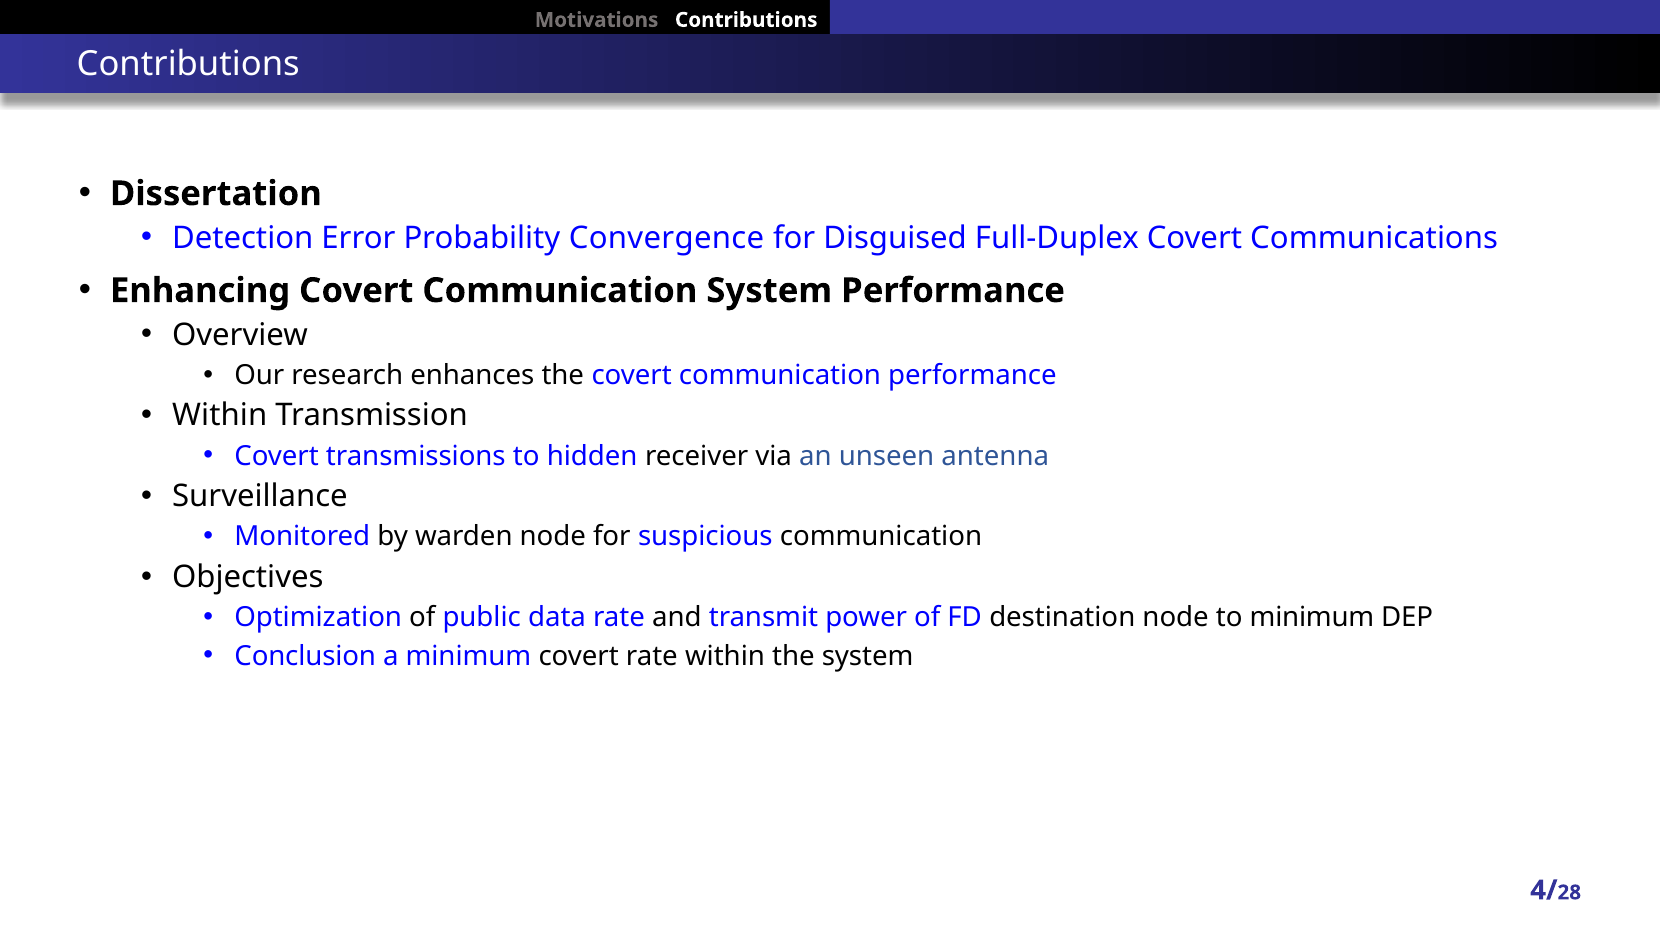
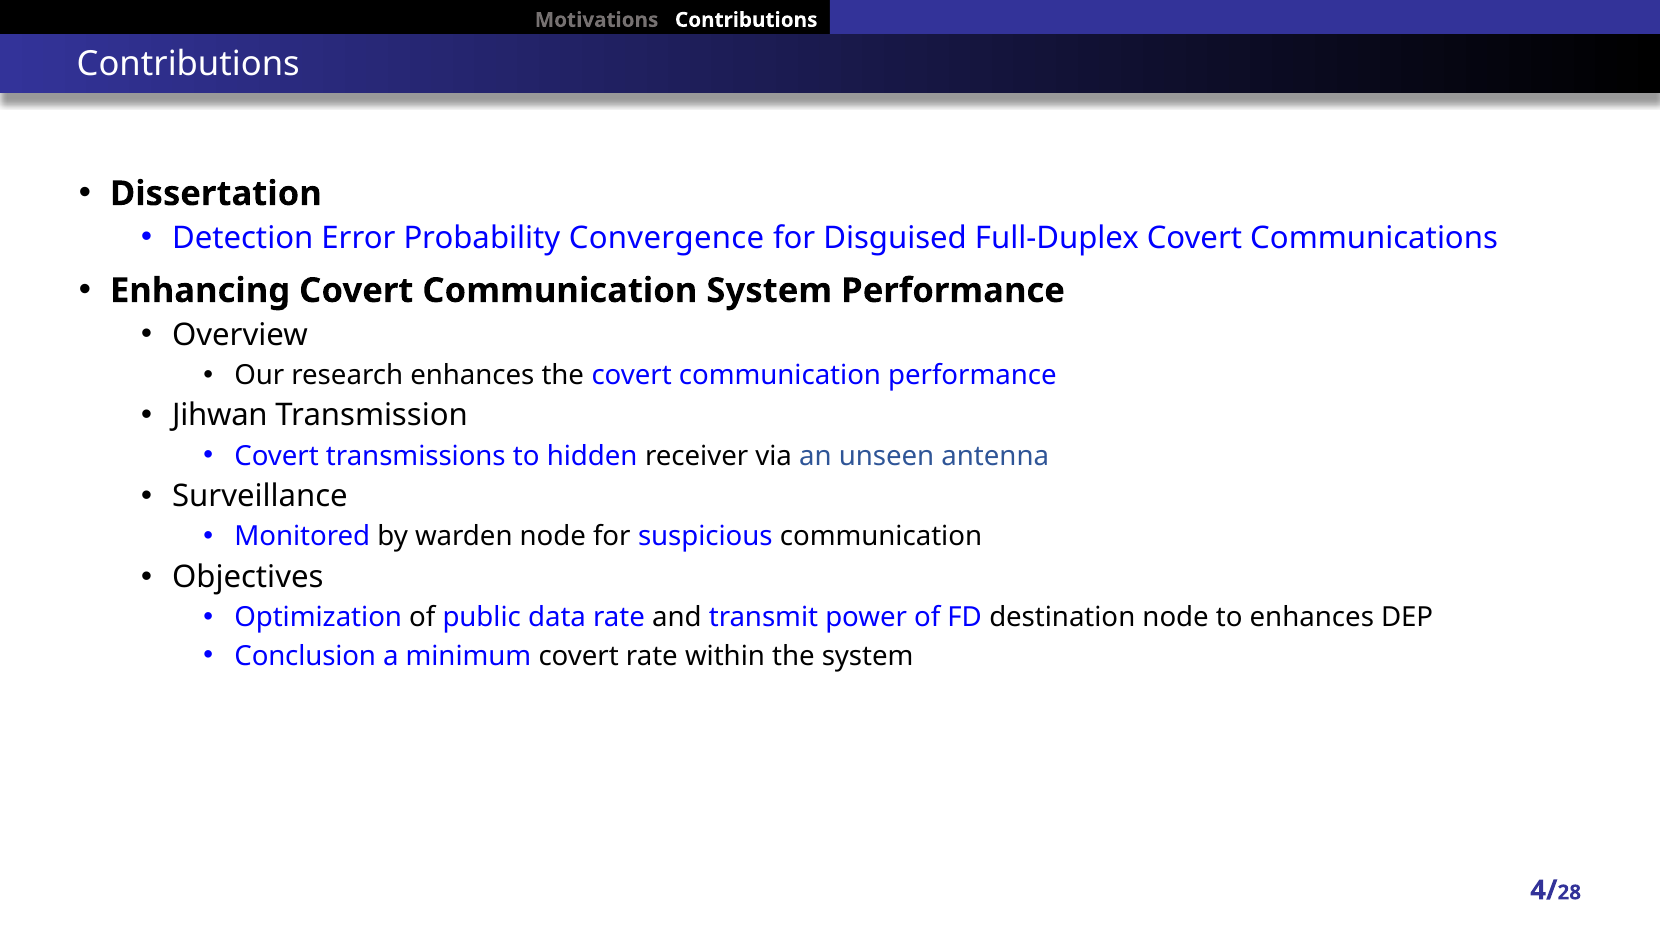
Within at (220, 415): Within -> Jihwan
to minimum: minimum -> enhances
